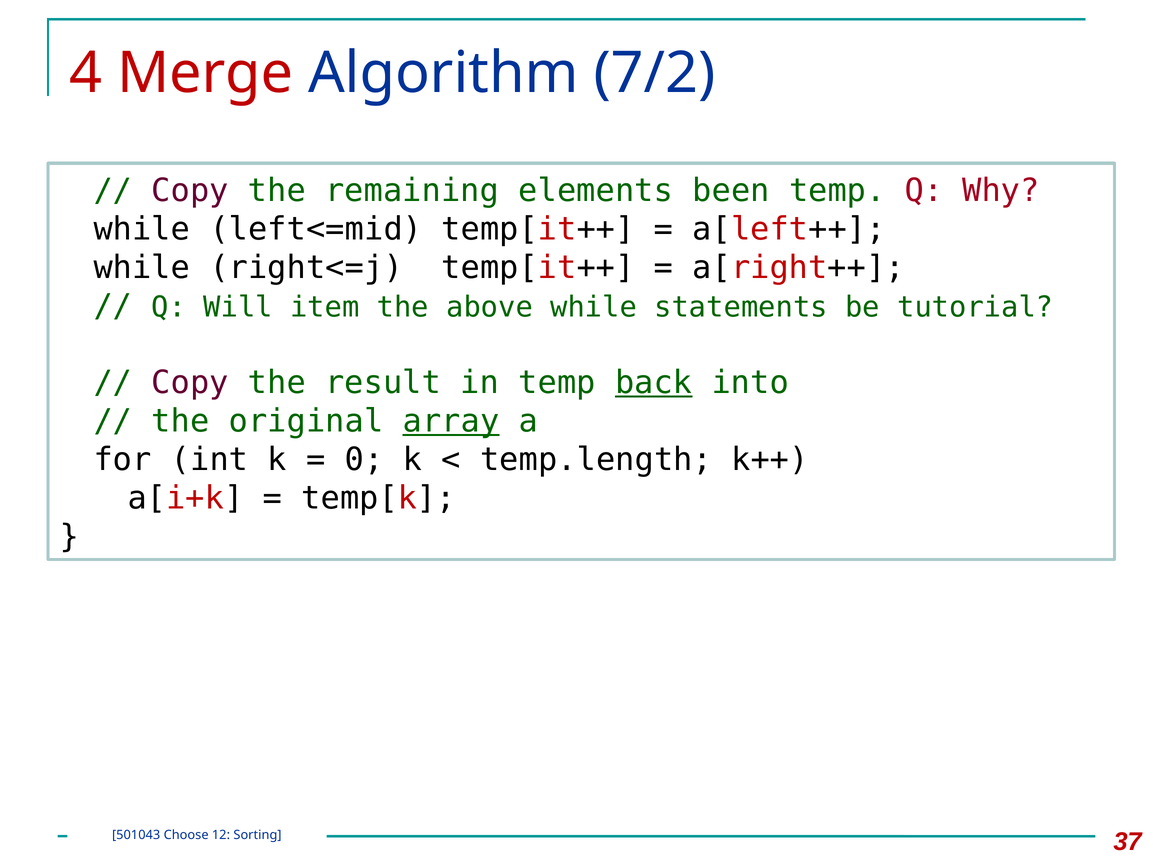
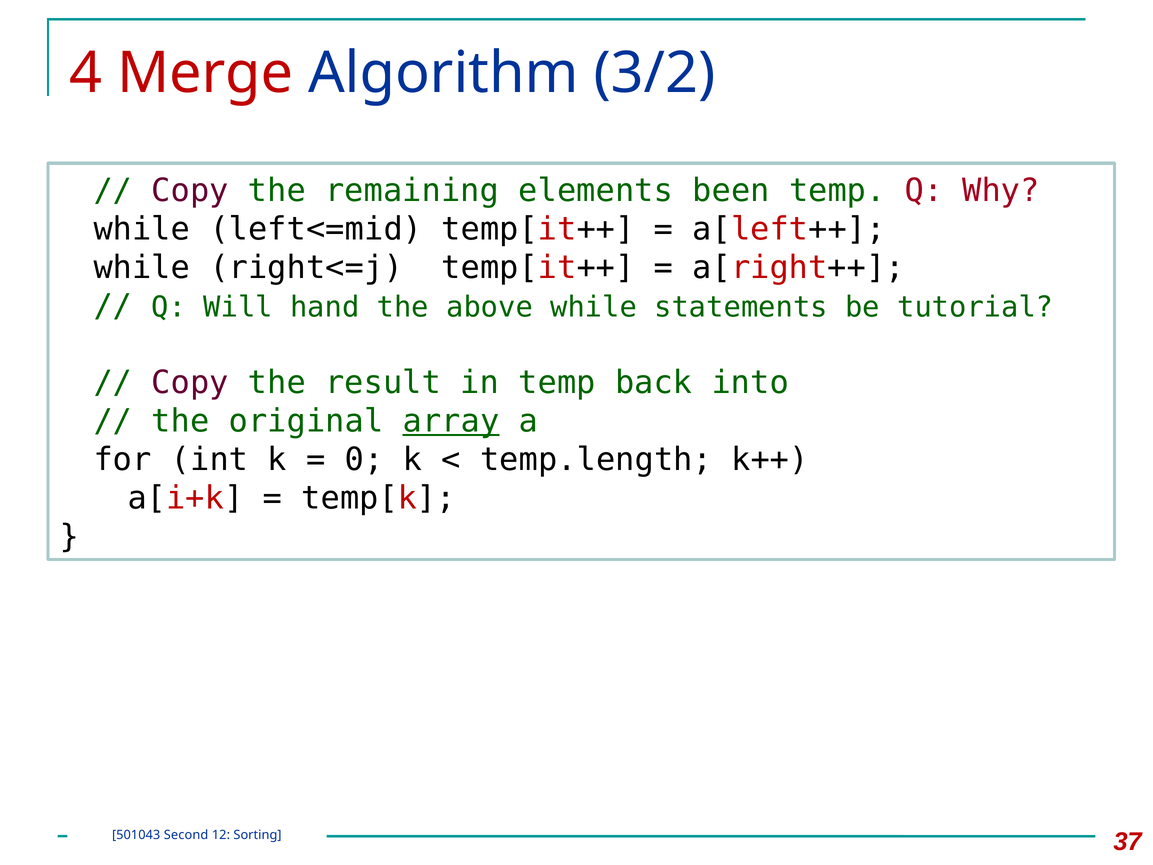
7/2: 7/2 -> 3/2
item: item -> hand
back underline: present -> none
Choose: Choose -> Second
